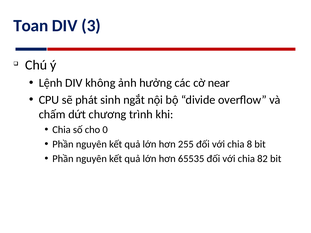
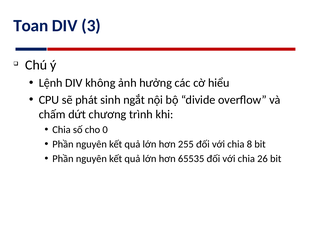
near: near -> hiểu
82: 82 -> 26
